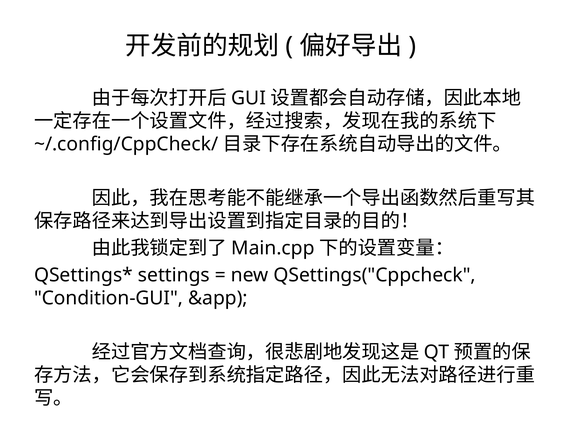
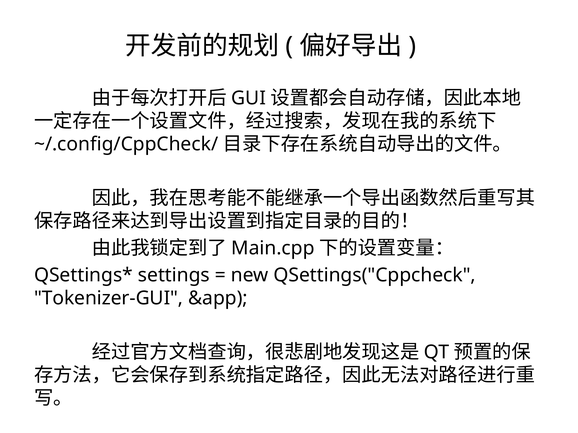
Condition-GUI: Condition-GUI -> Tokenizer-GUI
